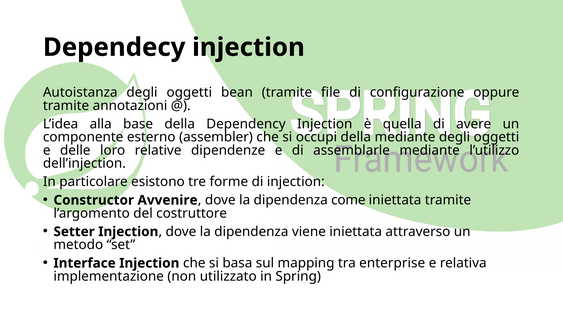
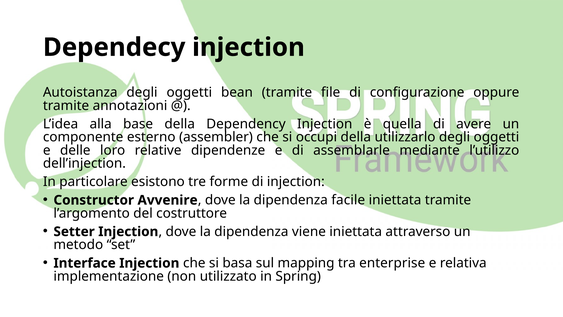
della mediante: mediante -> utilizzarlo
come: come -> facile
